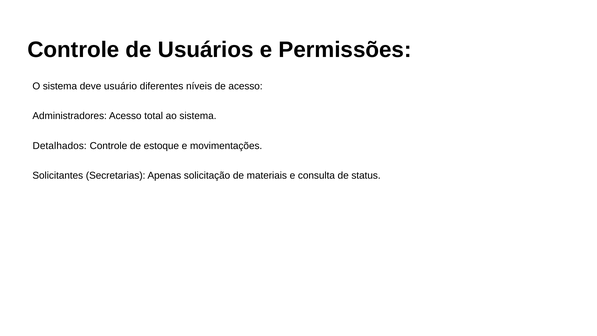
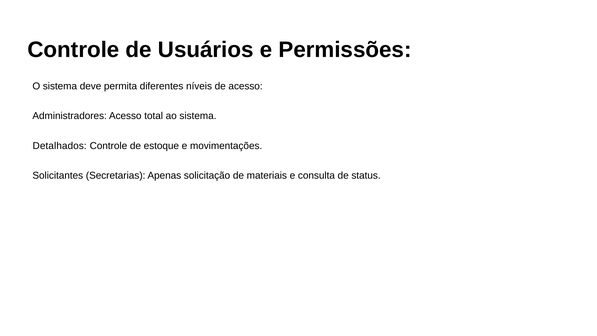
usuário: usuário -> permita
